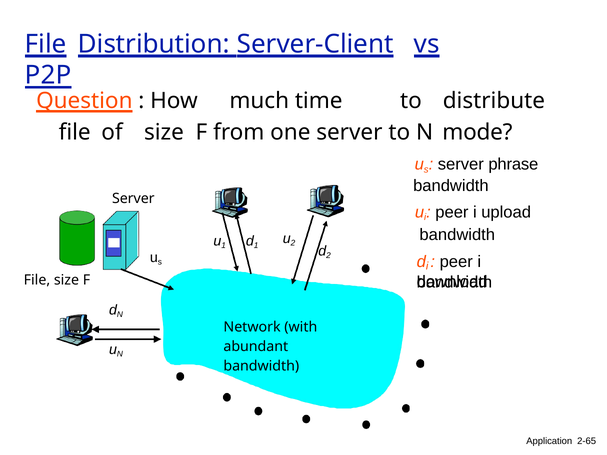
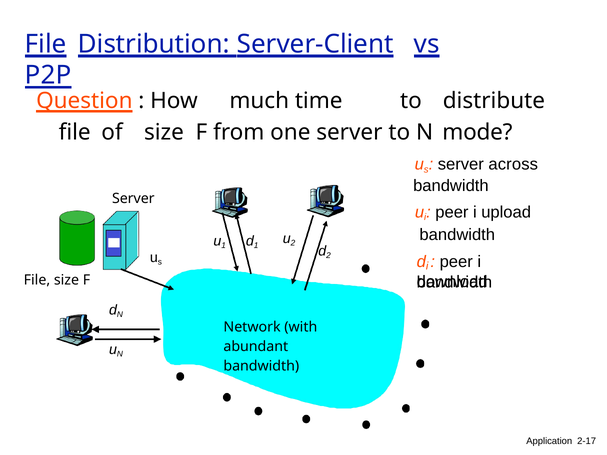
phrase: phrase -> across
2-65: 2-65 -> 2-17
